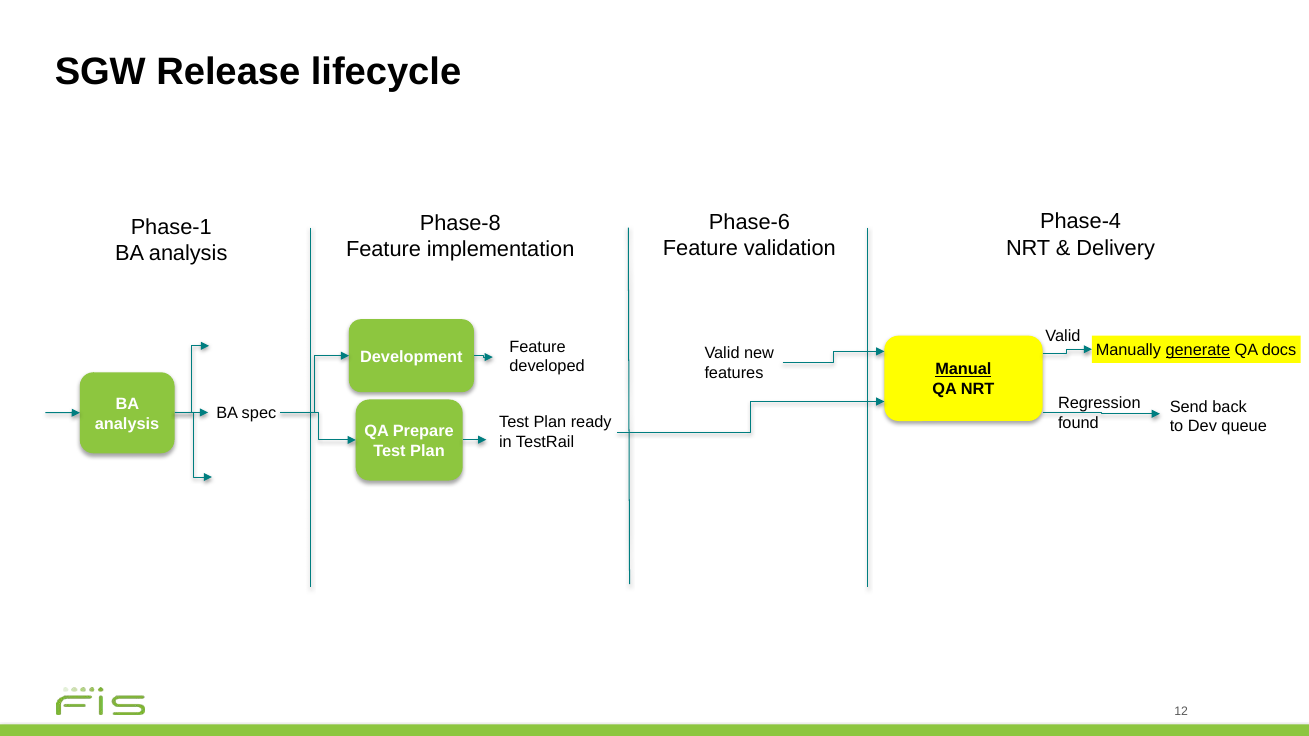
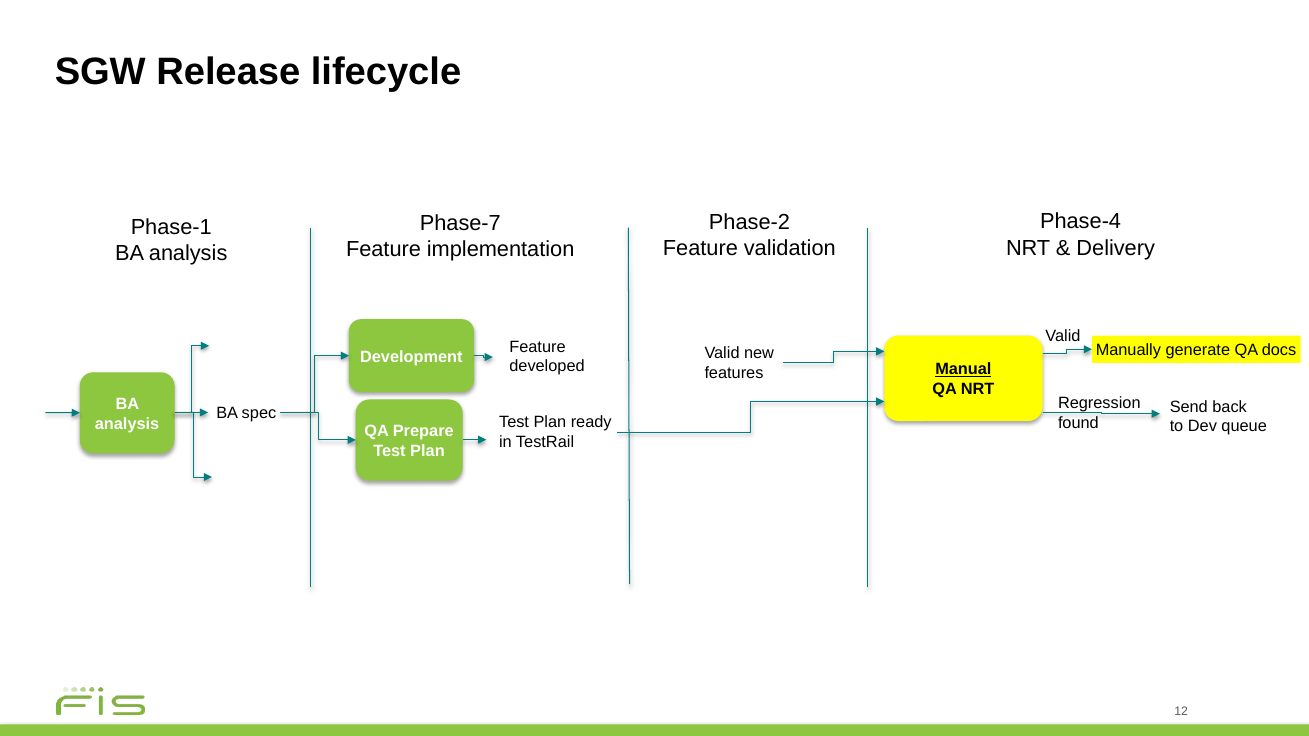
Phase-6: Phase-6 -> Phase-2
Phase-8: Phase-8 -> Phase-7
generate underline: present -> none
